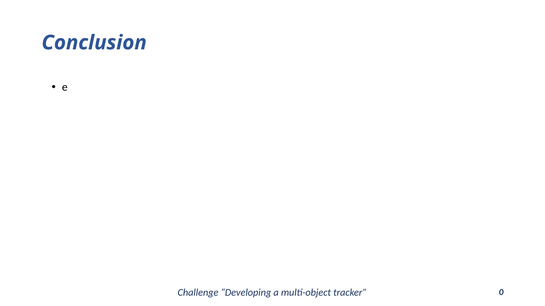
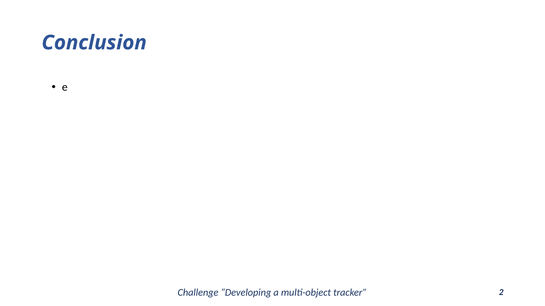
0: 0 -> 2
